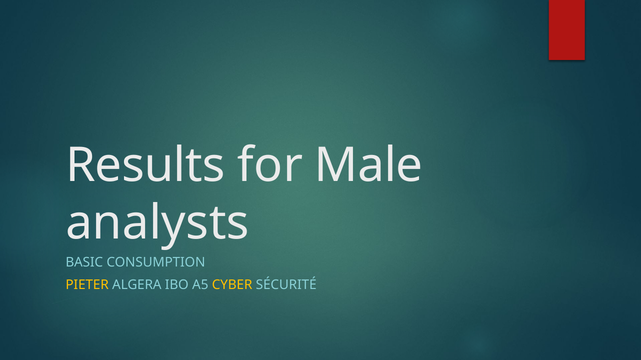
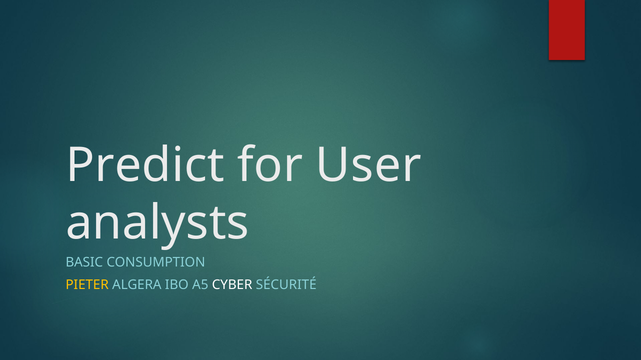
Results: Results -> Predict
Male: Male -> User
CYBER colour: yellow -> white
